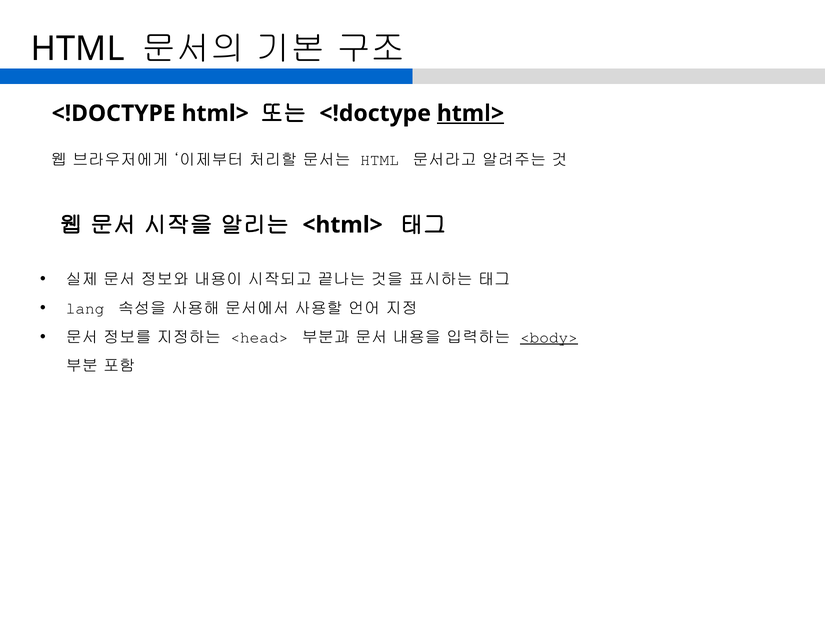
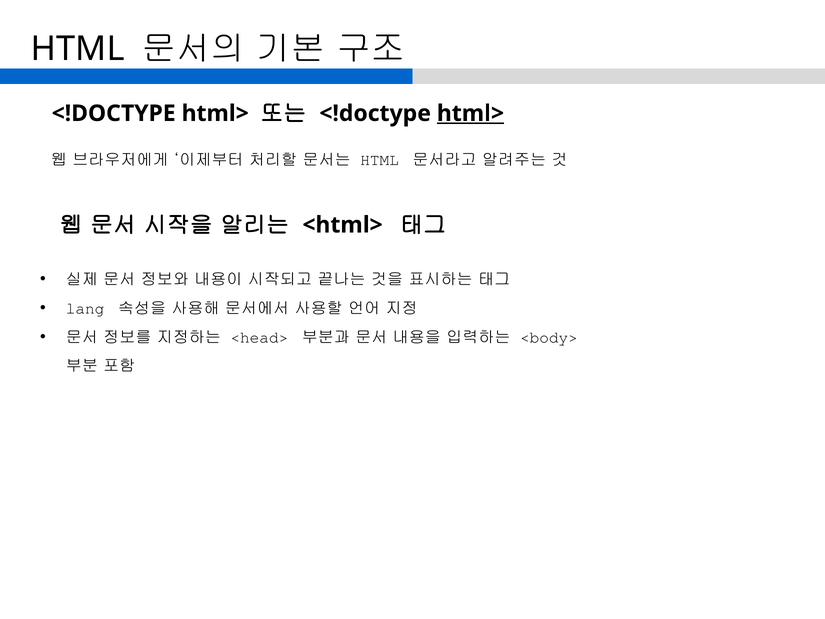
<body> underline: present -> none
